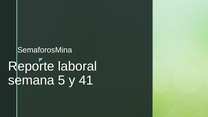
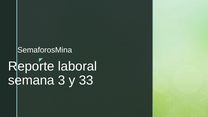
5: 5 -> 3
41: 41 -> 33
